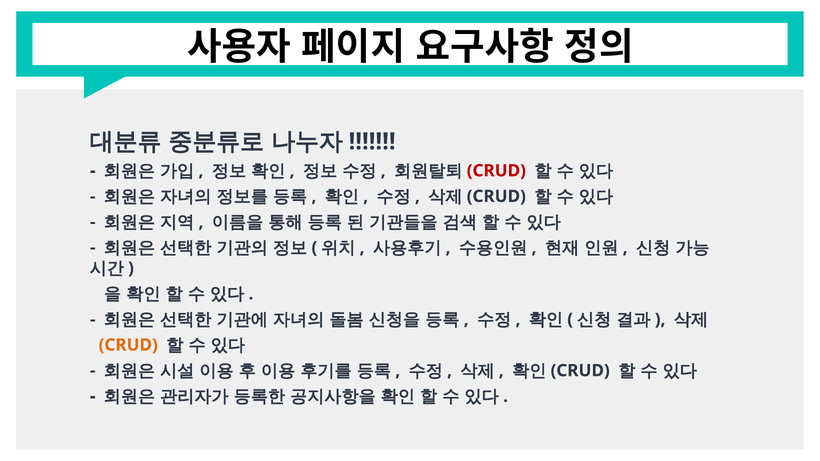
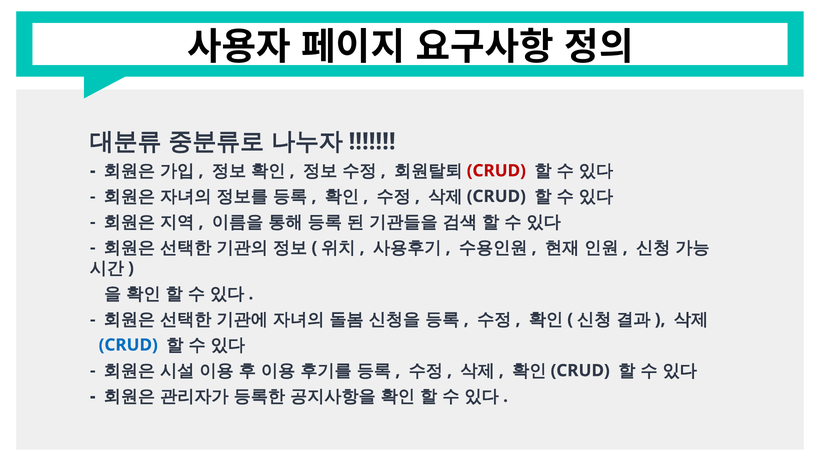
CRUD at (128, 345) colour: orange -> blue
